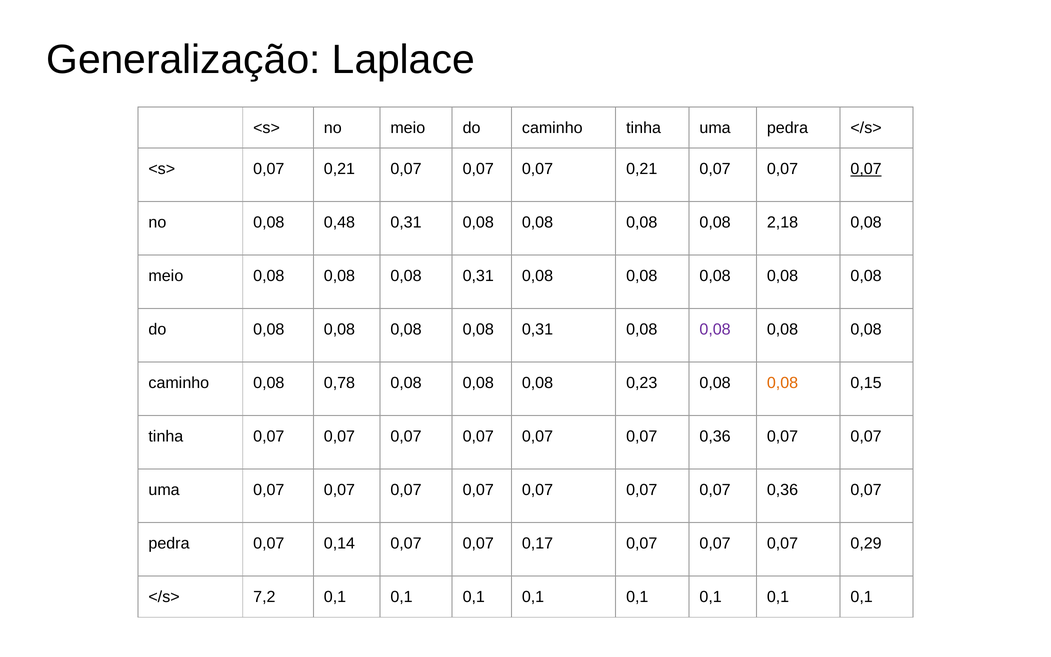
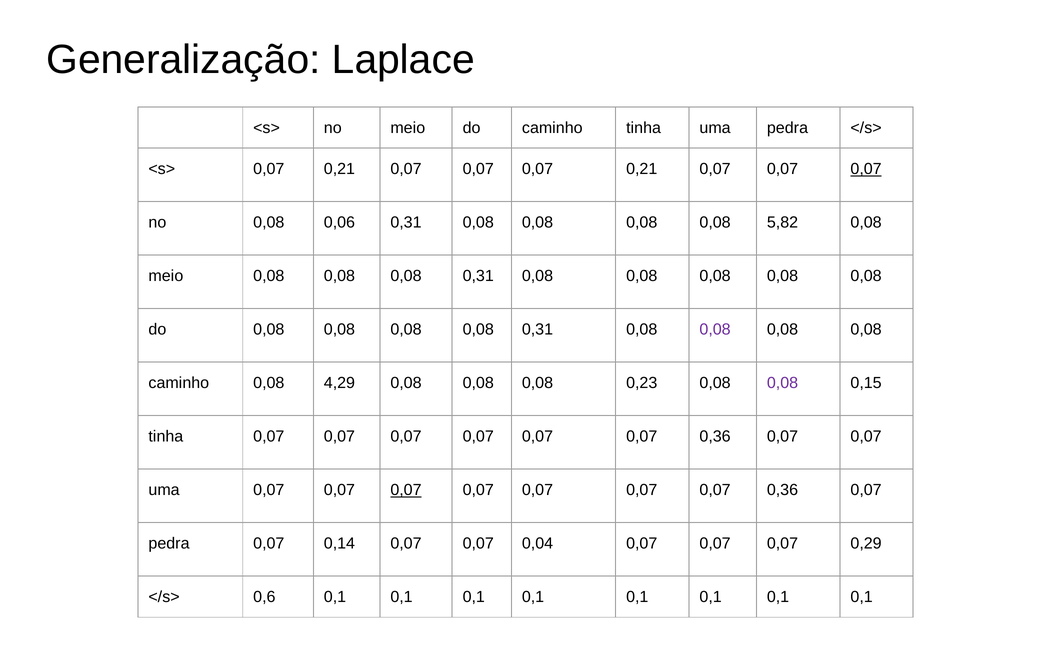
0,48: 0,48 -> 0,06
2,18: 2,18 -> 5,82
0,78: 0,78 -> 4,29
0,08 at (783, 383) colour: orange -> purple
0,07 at (406, 490) underline: none -> present
0,17: 0,17 -> 0,04
7,2: 7,2 -> 0,6
